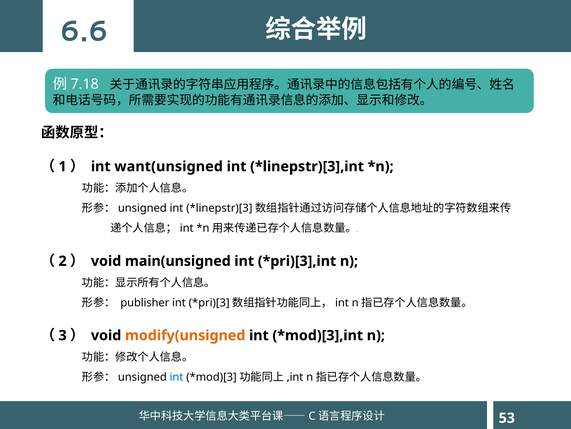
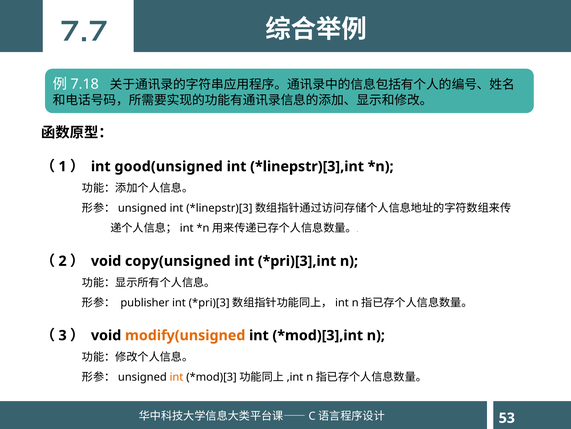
6.6: 6.6 -> 7.7
want(unsigned: want(unsigned -> good(unsigned
main(unsigned: main(unsigned -> copy(unsigned
int at (177, 377) colour: blue -> orange
